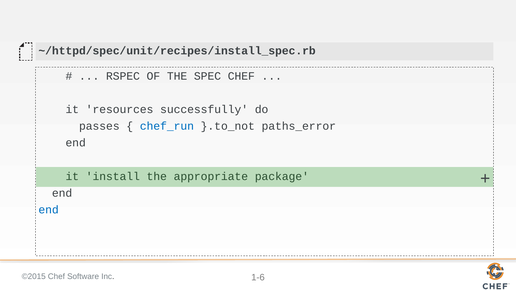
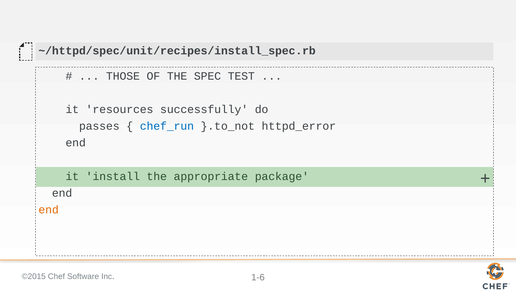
RSPEC: RSPEC -> THOSE
SPEC CHEF: CHEF -> TEST
paths_error: paths_error -> httpd_error
end at (49, 210) colour: blue -> orange
